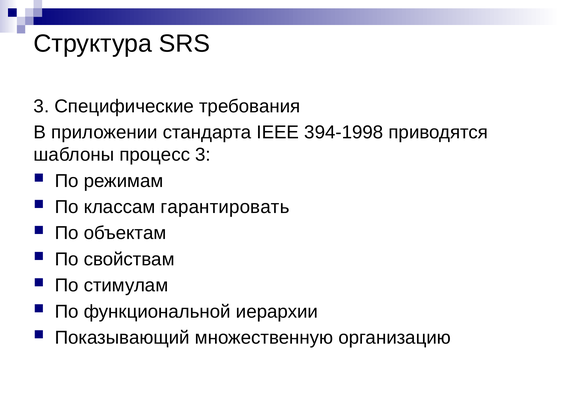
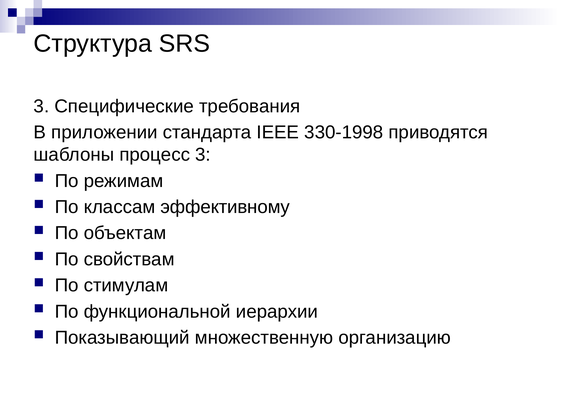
394-1998: 394-1998 -> 330-1998
гарантировать: гарантировать -> эффективному
